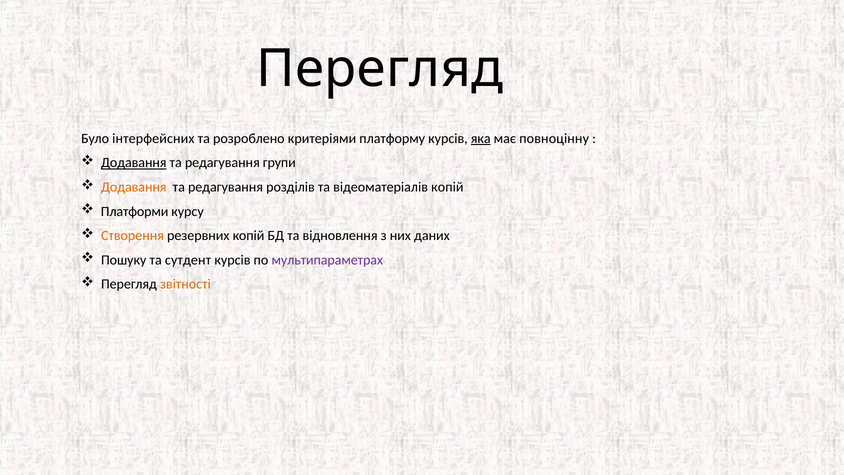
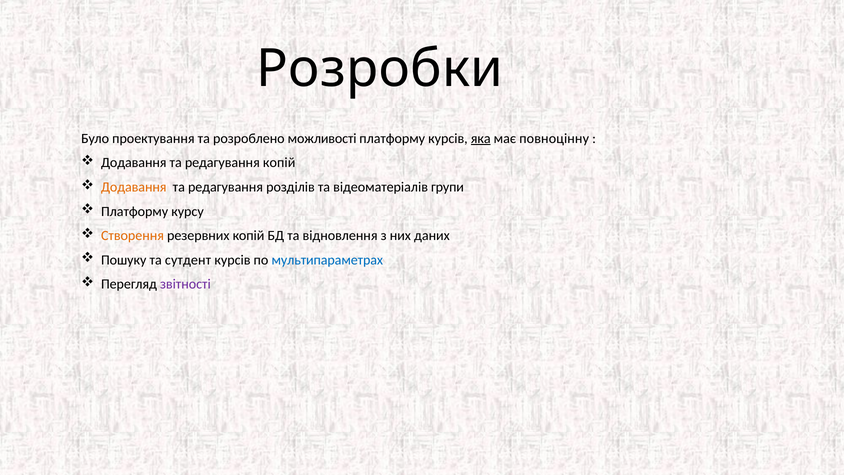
Перегляд at (380, 69): Перегляд -> Розробки
інтерфейсних: інтерфейсних -> проектування
критеріями: критеріями -> можливості
Додавання at (134, 163) underline: present -> none
редагування групи: групи -> копій
відеоматеріалів копій: копій -> групи
Платформи at (135, 211): Платформи -> Платформу
мультипараметрах colour: purple -> blue
звітності colour: orange -> purple
